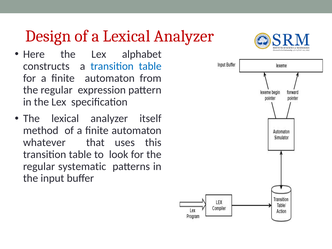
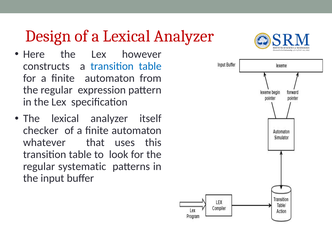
alphabet: alphabet -> however
method: method -> checker
